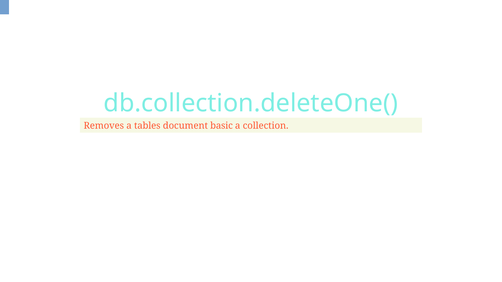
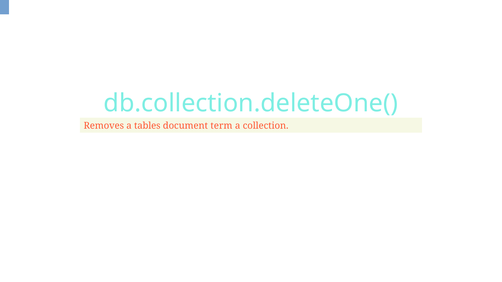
basic: basic -> term
